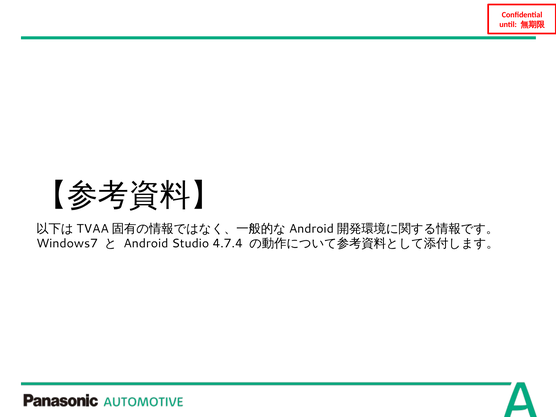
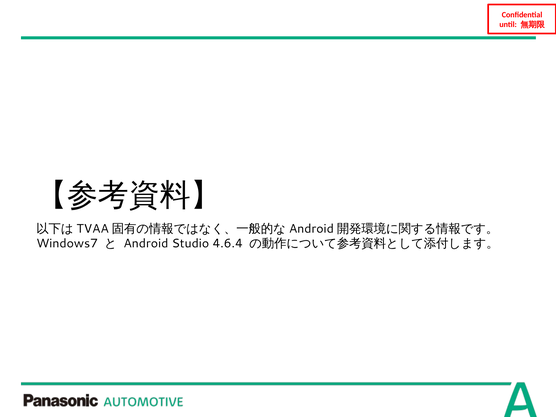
4.7.4: 4.7.4 -> 4.6.4
